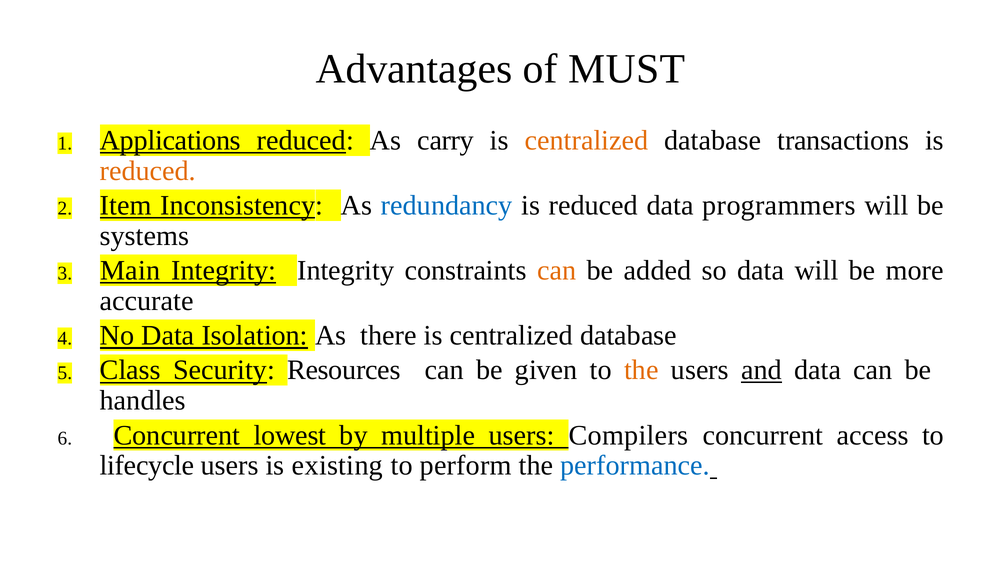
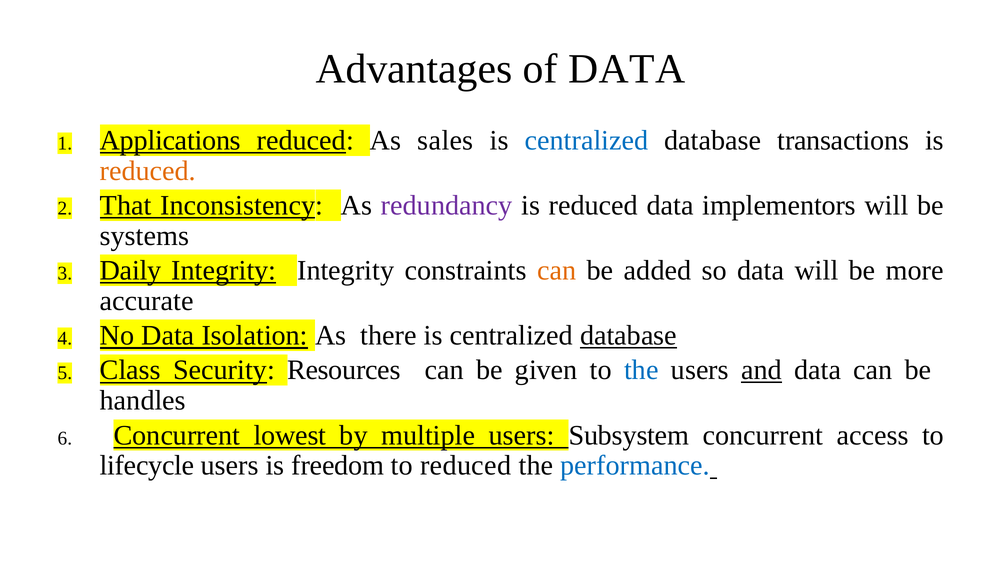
of MUST: MUST -> DATA
carry: carry -> sales
centralized at (586, 141) colour: orange -> blue
Item: Item -> That
redundancy colour: blue -> purple
programmers: programmers -> implementors
Main: Main -> Daily
database at (628, 336) underline: none -> present
the at (641, 371) colour: orange -> blue
Compilers: Compilers -> Subsystem
existing: existing -> freedom
to perform: perform -> reduced
